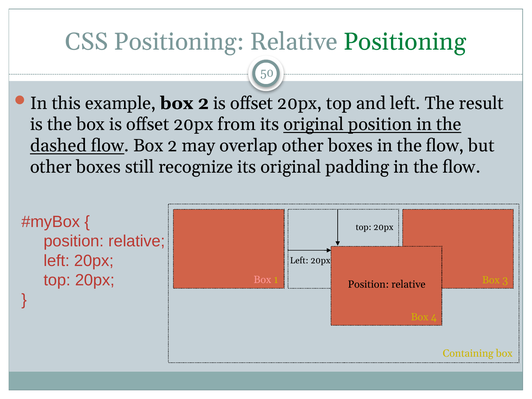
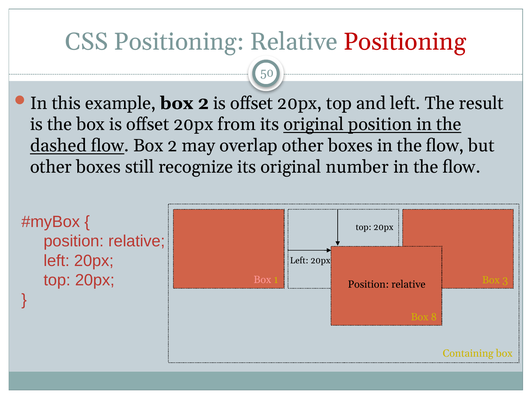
Positioning at (405, 42) colour: green -> red
padding: padding -> number
4: 4 -> 8
